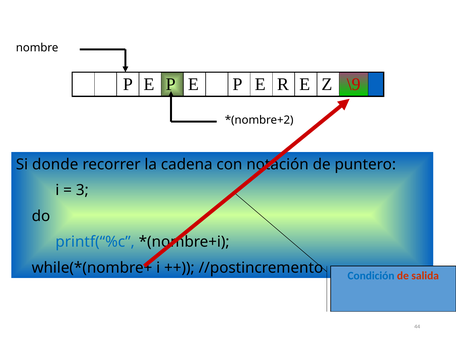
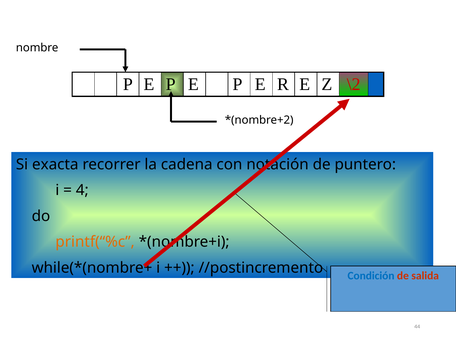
\9: \9 -> \2
donde: donde -> exacta
3: 3 -> 4
printf(“%c colour: blue -> orange
